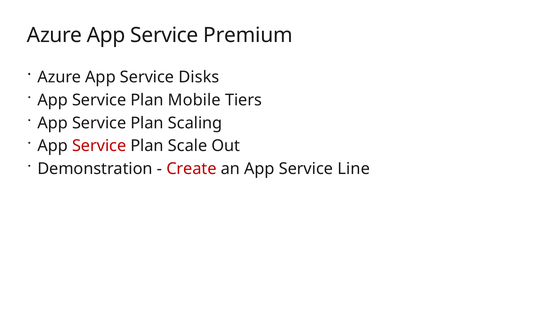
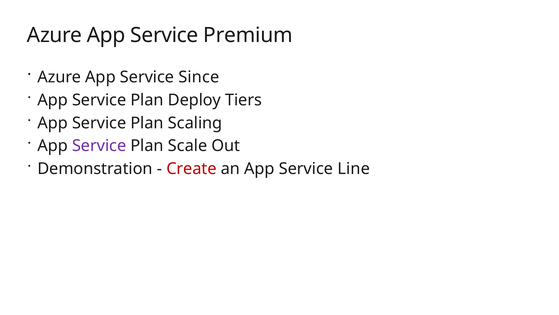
Disks: Disks -> Since
Mobile: Mobile -> Deploy
Service at (99, 146) colour: red -> purple
